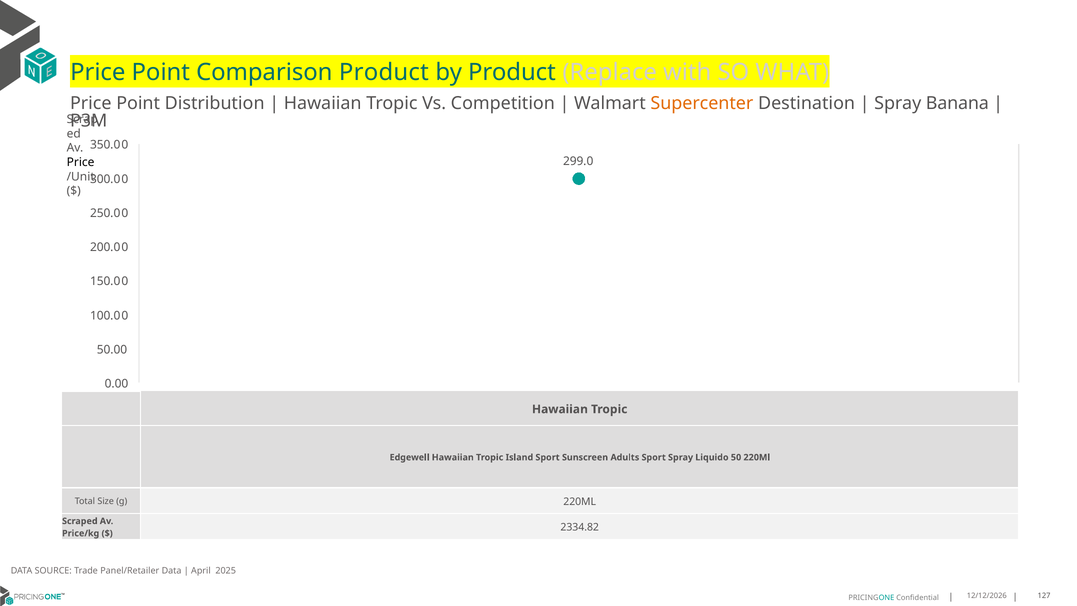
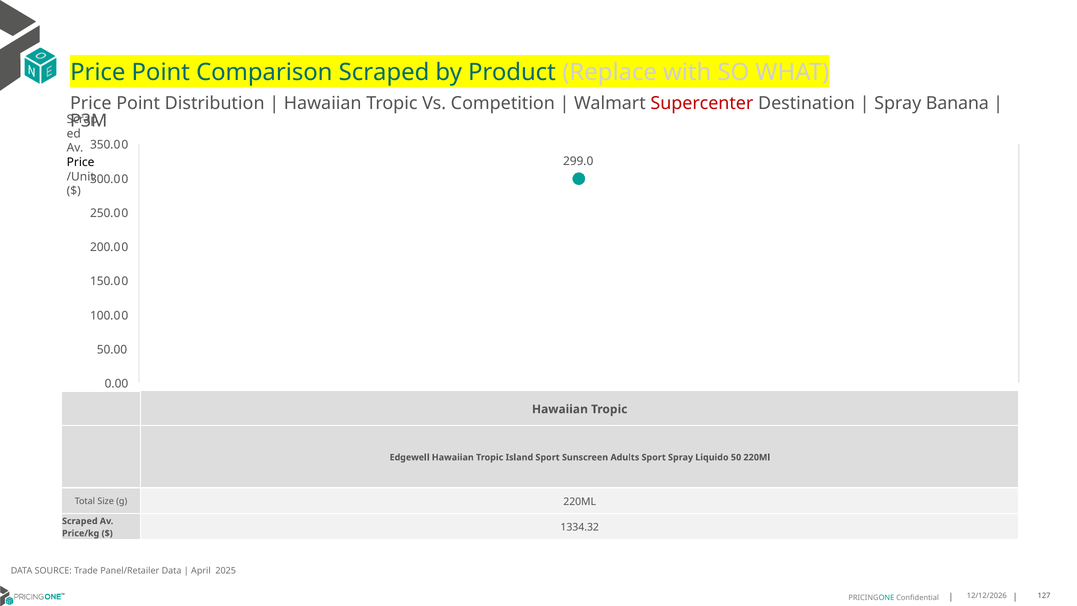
Comparison Product: Product -> Scraped
Supercenter colour: orange -> red
2334.82: 2334.82 -> 1334.32
